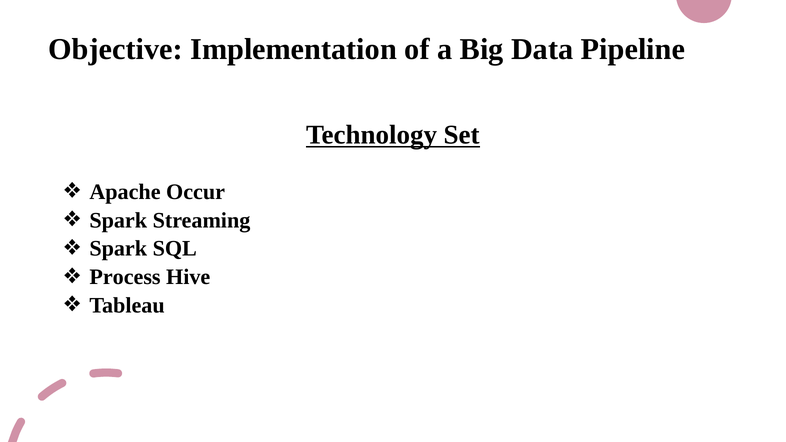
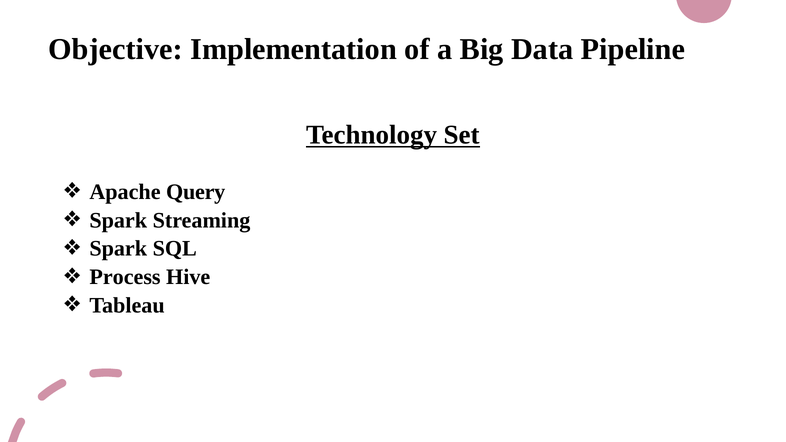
Occur: Occur -> Query
